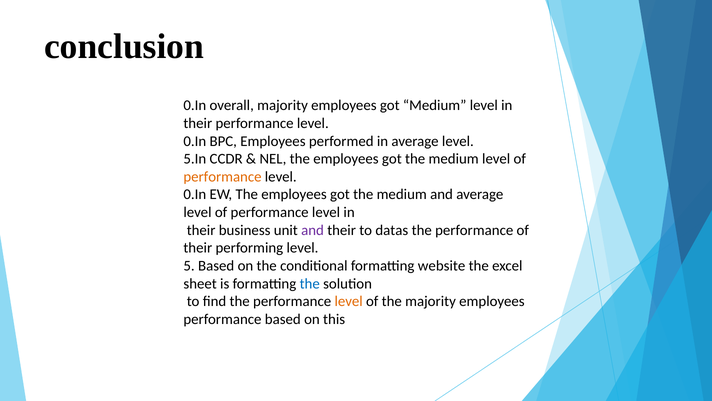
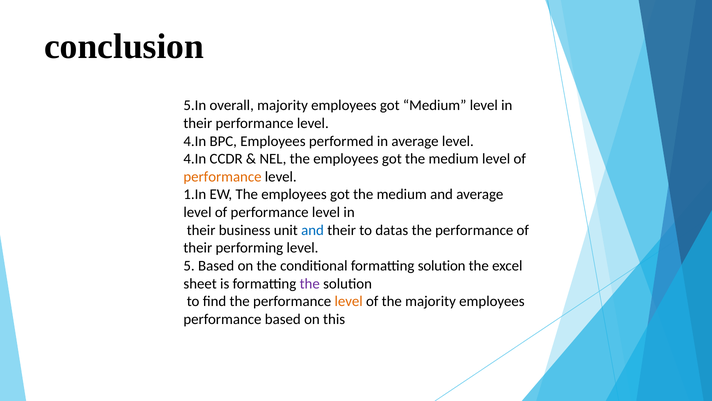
0.In at (195, 105): 0.In -> 5.In
0.In at (195, 141): 0.In -> 4.In
5.In at (195, 159): 5.In -> 4.In
0.In at (195, 194): 0.In -> 1.In
and at (313, 230) colour: purple -> blue
formatting website: website -> solution
the at (310, 283) colour: blue -> purple
